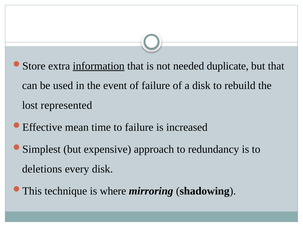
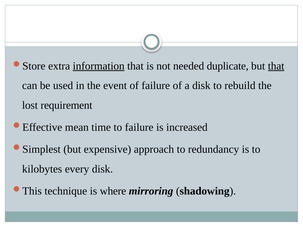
that at (276, 66) underline: none -> present
represented: represented -> requirement
deletions: deletions -> kilobytes
